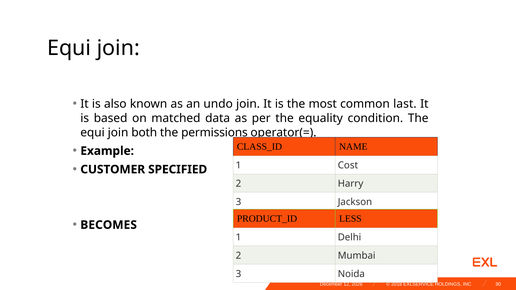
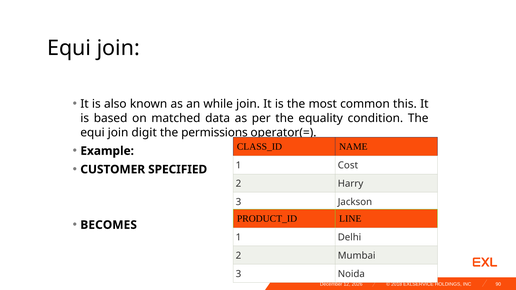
undo: undo -> while
last: last -> this
both: both -> digit
LESS: LESS -> LINE
